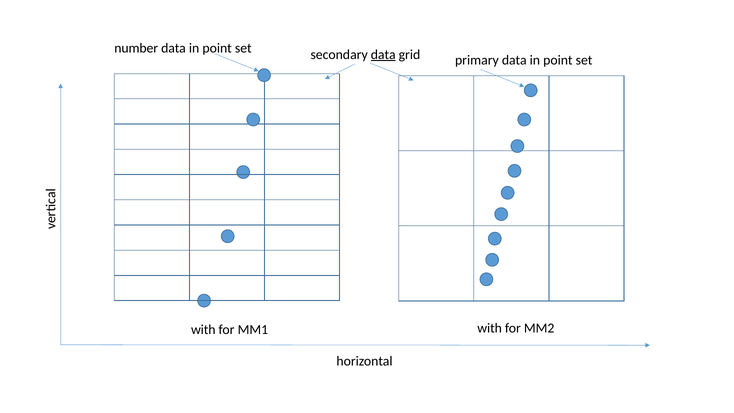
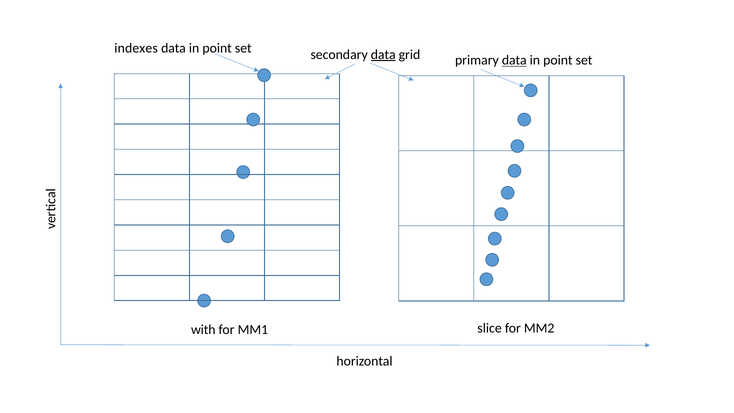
number: number -> indexes
data at (514, 60) underline: none -> present
MM1 with: with -> slice
